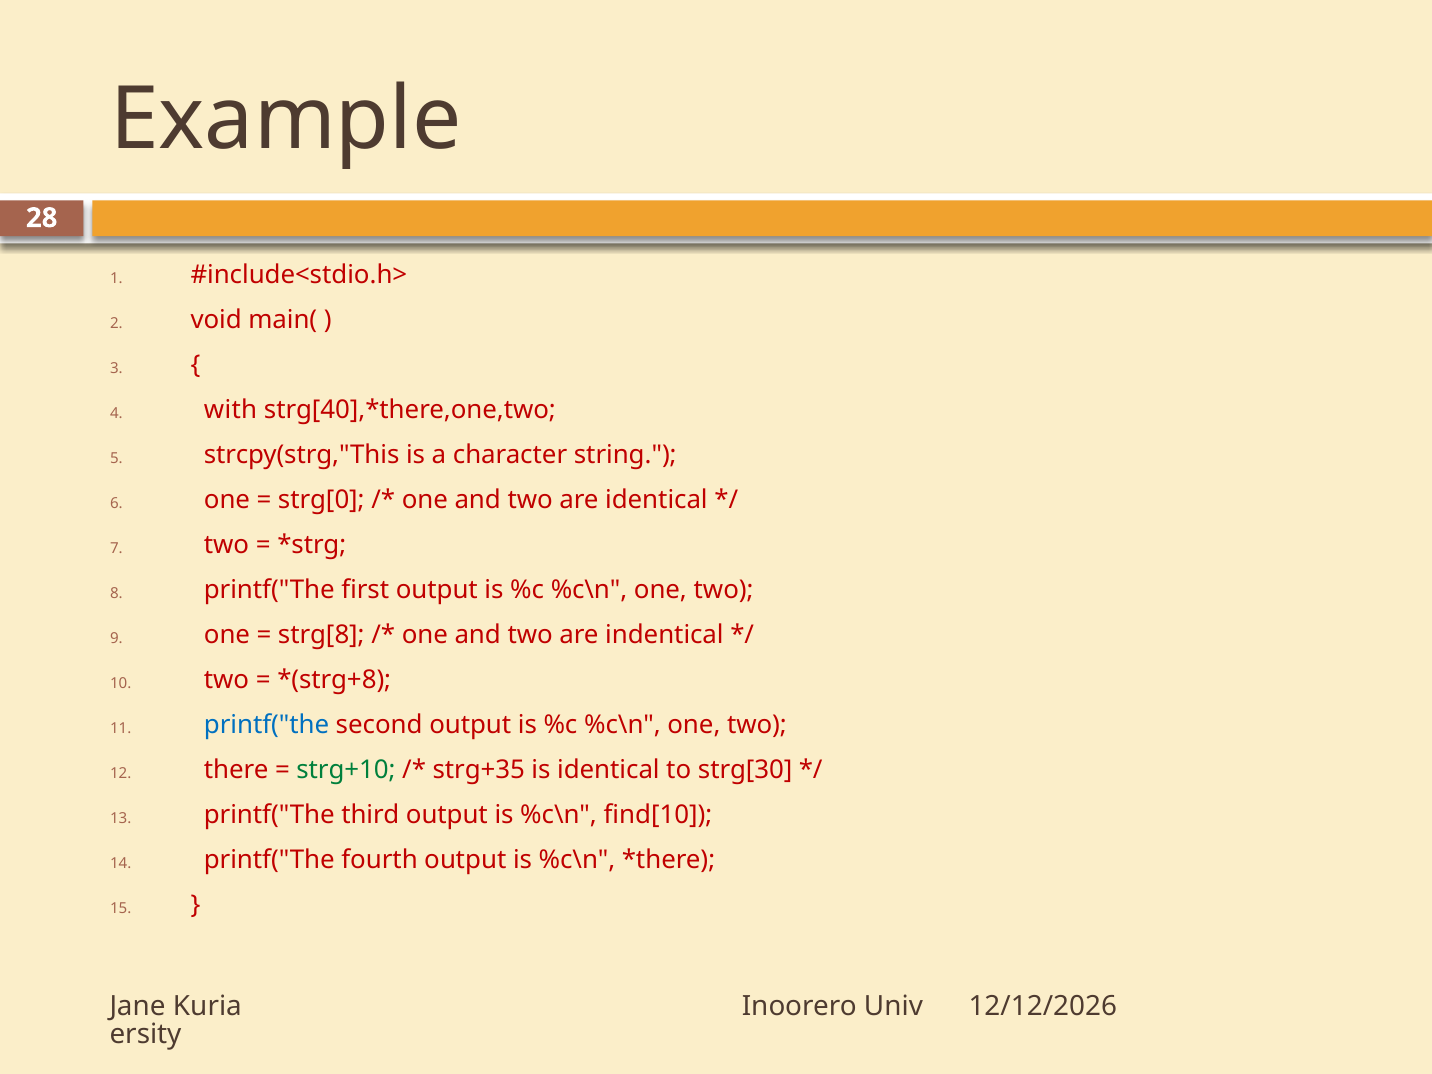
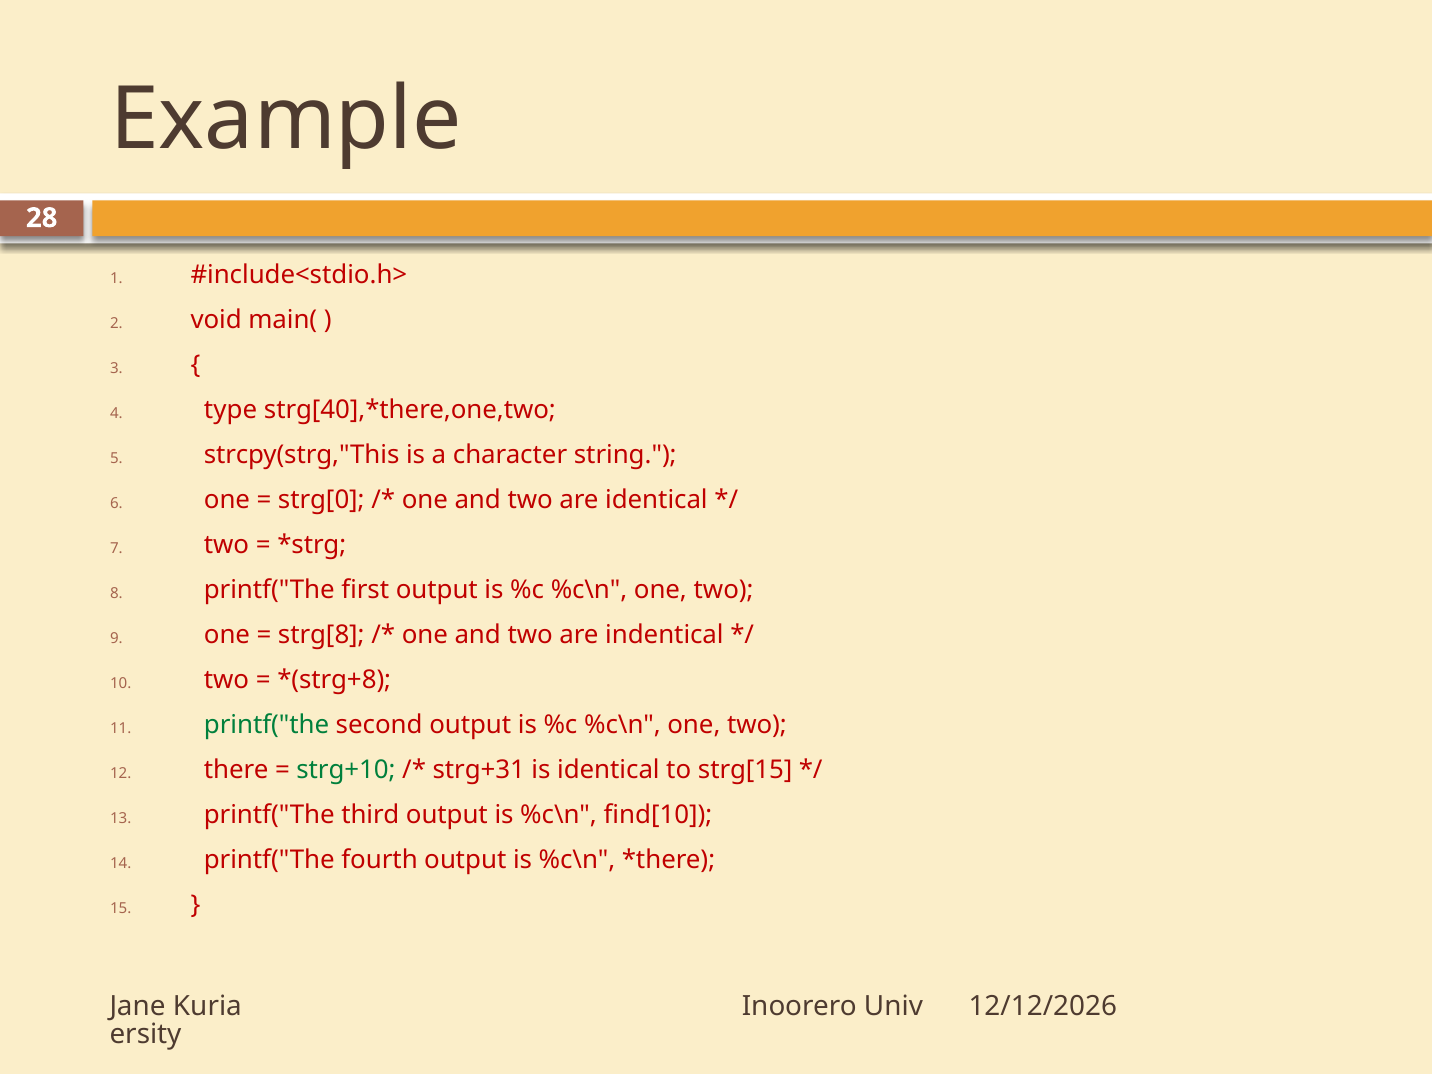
with: with -> type
printf("the at (267, 725) colour: blue -> green
strg+35: strg+35 -> strg+31
strg[30: strg[30 -> strg[15
